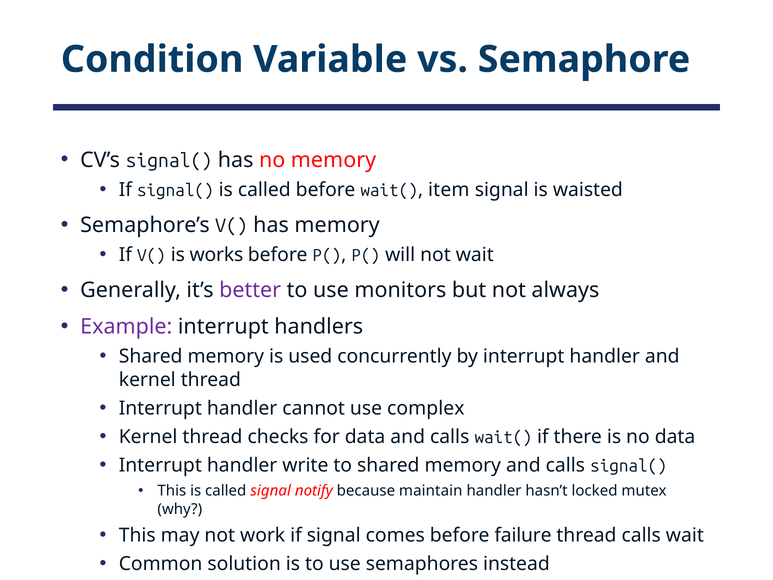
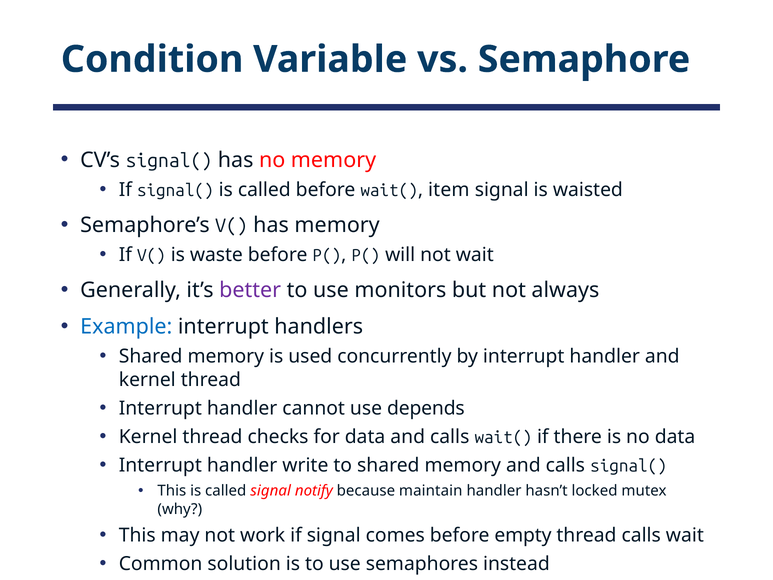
works: works -> waste
Example colour: purple -> blue
complex: complex -> depends
failure: failure -> empty
